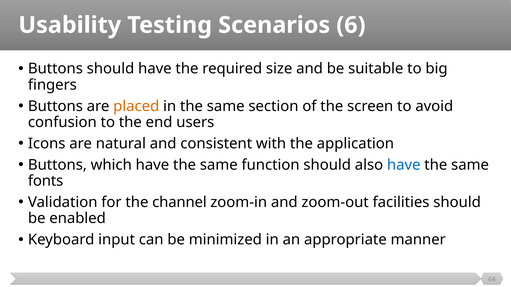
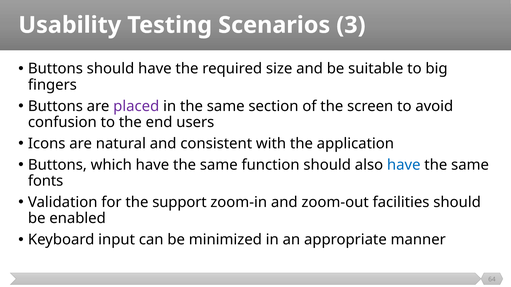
6: 6 -> 3
placed colour: orange -> purple
channel: channel -> support
